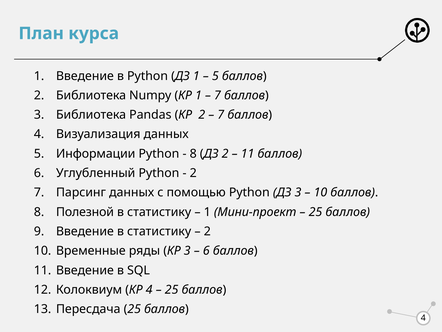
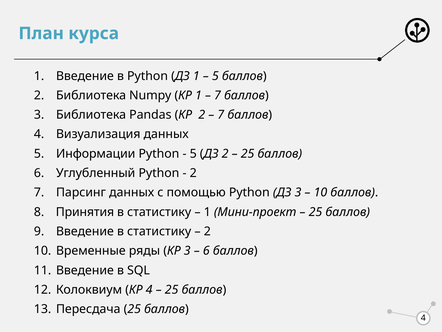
8 at (193, 153): 8 -> 5
11 at (248, 153): 11 -> 25
Полезной: Полезной -> Принятия
